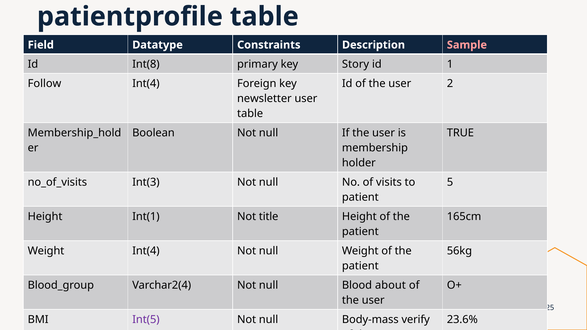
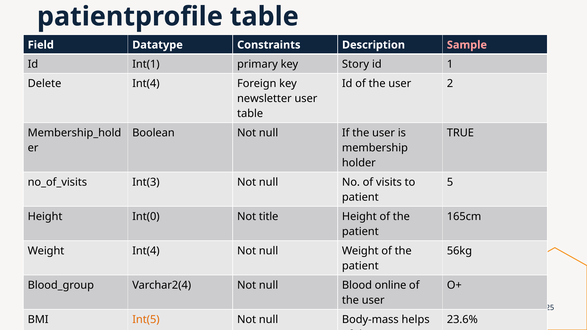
Int(8: Int(8 -> Int(1
Follow: Follow -> Delete
Int(1: Int(1 -> Int(0
about: about -> online
Int(5 colour: purple -> orange
verify: verify -> helps
